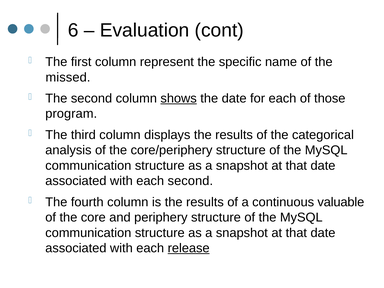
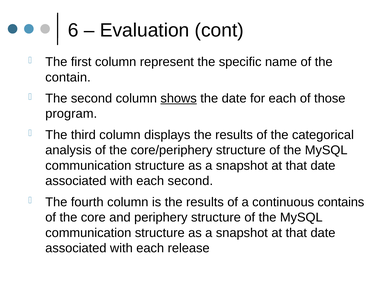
missed: missed -> contain
valuable: valuable -> contains
release underline: present -> none
